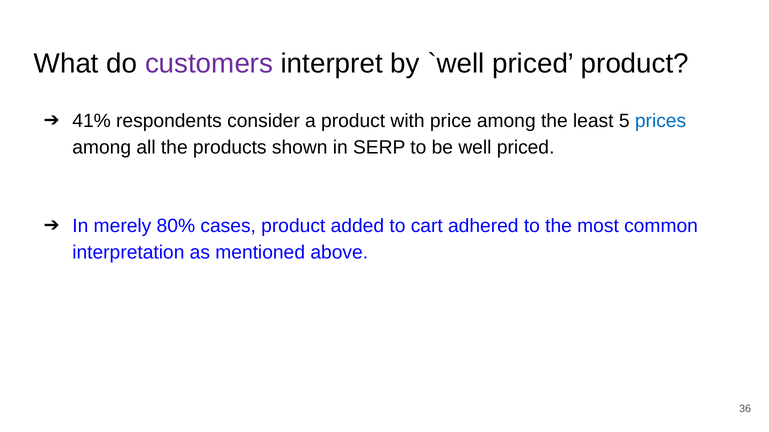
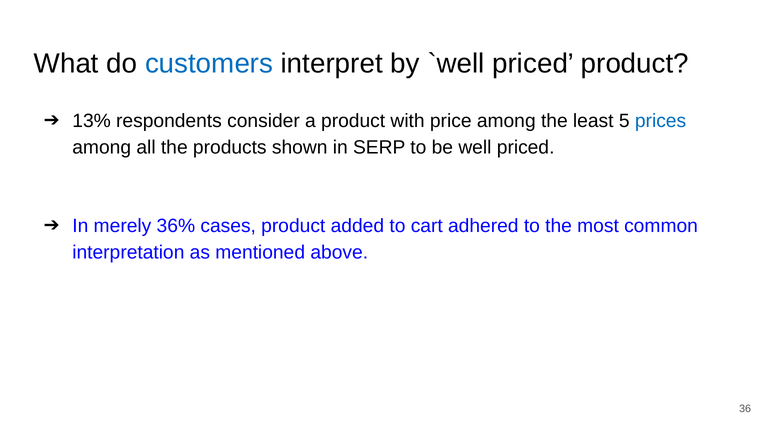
customers colour: purple -> blue
41%: 41% -> 13%
80%: 80% -> 36%
